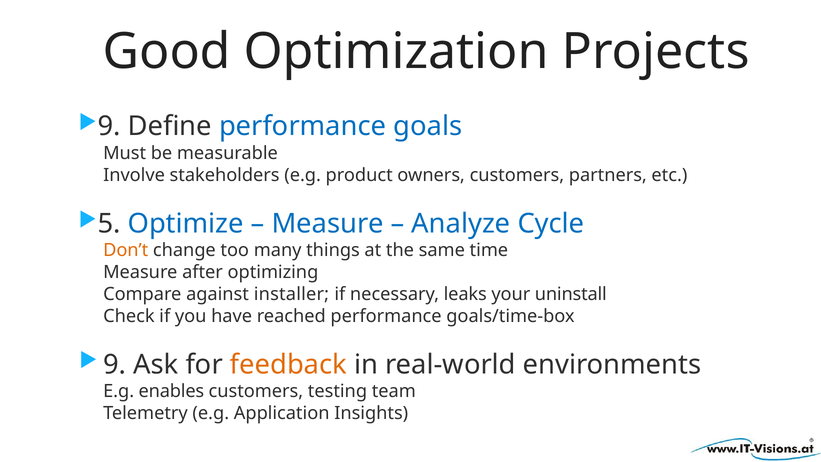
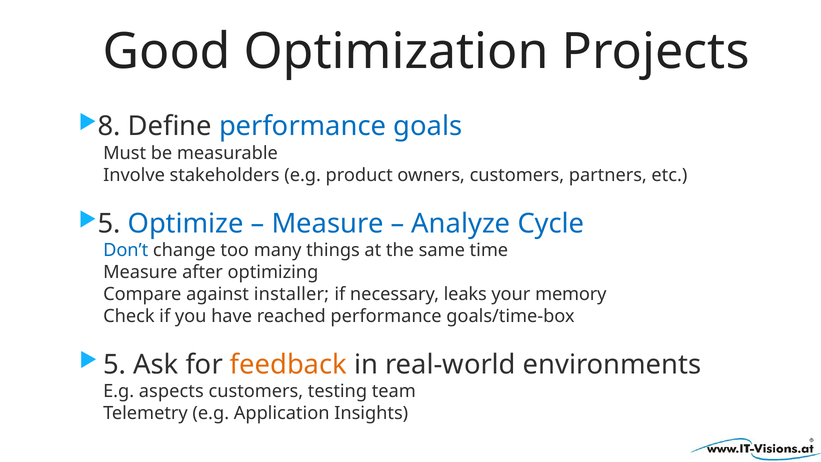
9 at (109, 126): 9 -> 8
Don’t colour: orange -> blue
uninstall: uninstall -> memory
9 at (115, 364): 9 -> 5
enables: enables -> aspects
